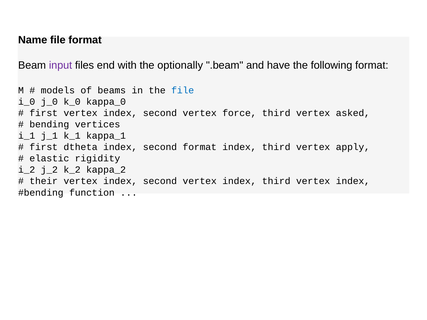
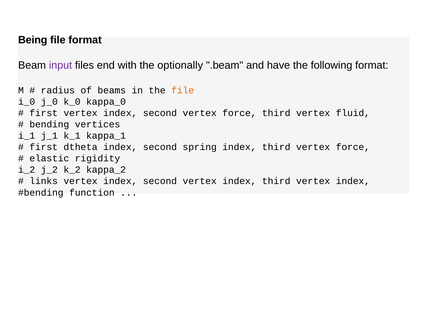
Name: Name -> Being
models: models -> radius
file at (183, 90) colour: blue -> orange
asked: asked -> fluid
second format: format -> spring
third vertex apply: apply -> force
their: their -> links
